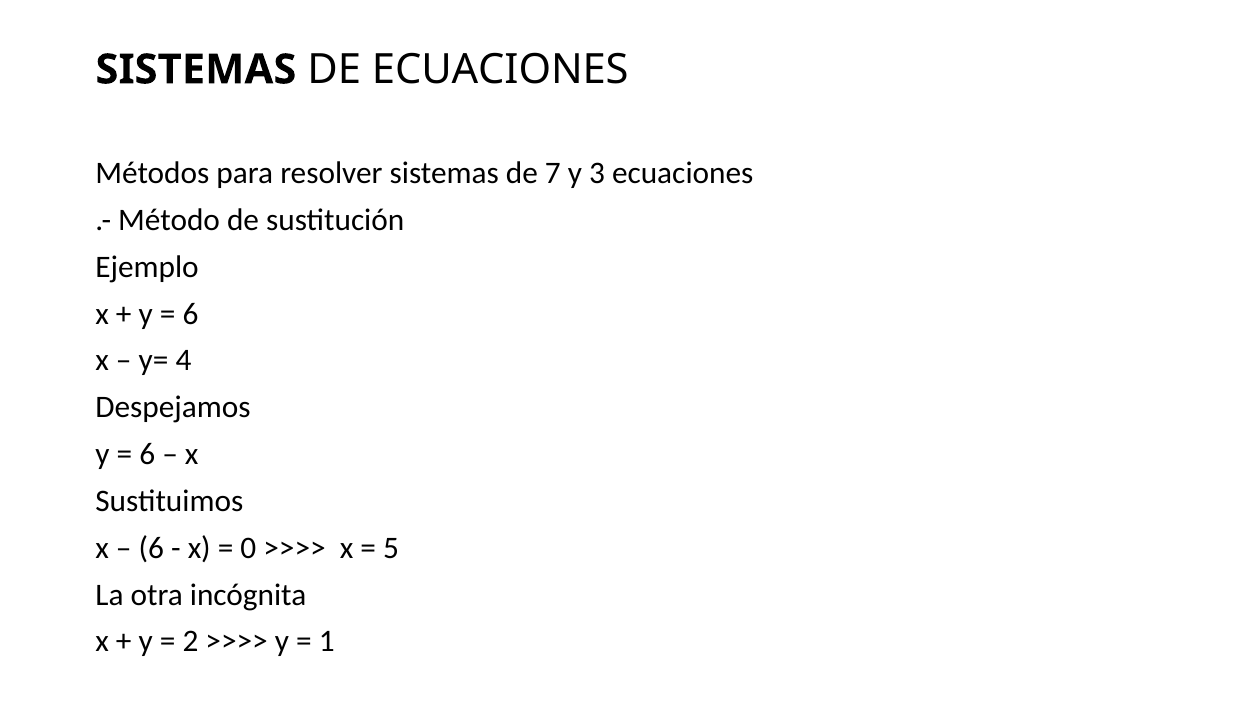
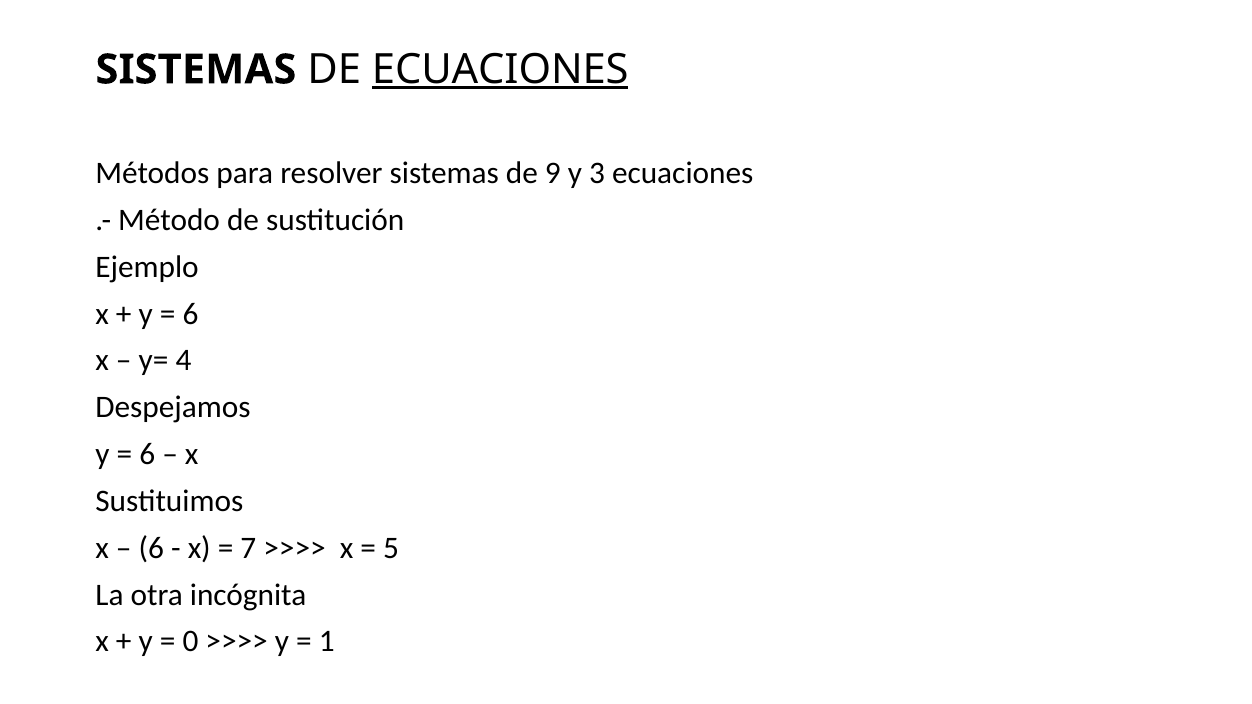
ECUACIONES at (500, 70) underline: none -> present
7: 7 -> 9
0: 0 -> 7
2: 2 -> 0
